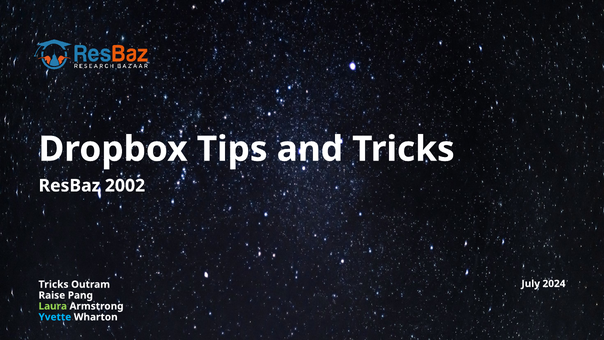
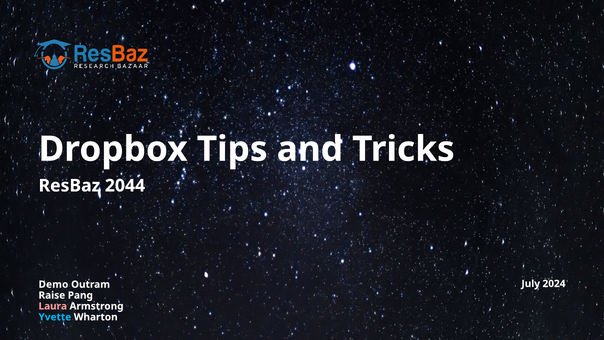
2002: 2002 -> 2044
Tricks at (53, 284): Tricks -> Demo
Laura colour: light green -> pink
